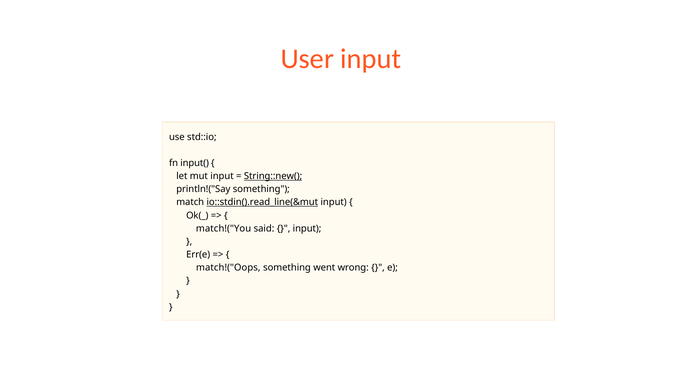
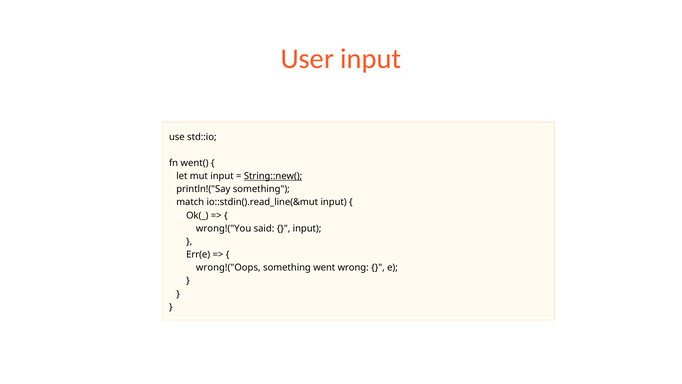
input(: input( -> went(
io::stdin().read_line(&mut underline: present -> none
match!("You: match!("You -> wrong!("You
match!("Oops: match!("Oops -> wrong!("Oops
